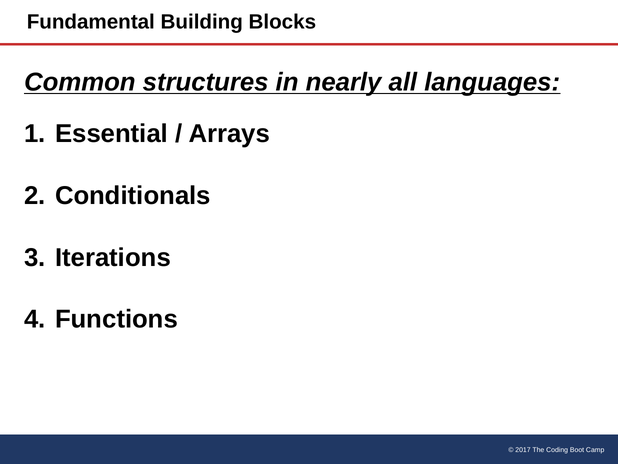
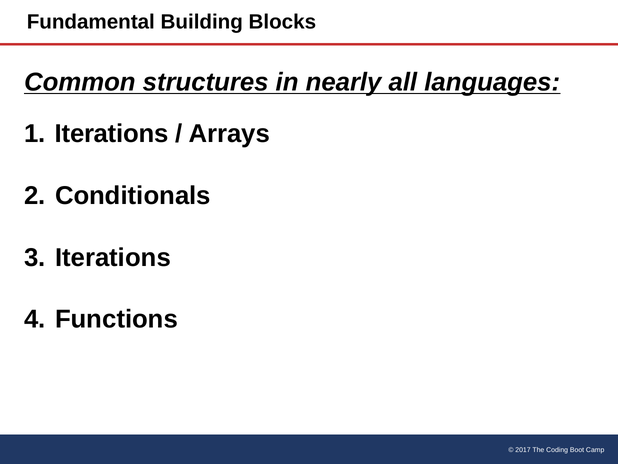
Essential at (112, 134): Essential -> Iterations
